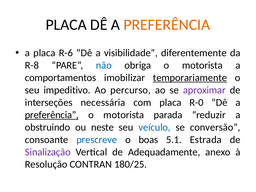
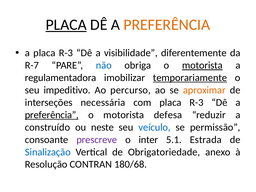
PLACA at (66, 25) underline: none -> present
a placa R-6: R-6 -> R-3
R-8: R-8 -> R-7
motorista at (202, 65) underline: none -> present
comportamentos: comportamentos -> regulamentadora
aproximar colour: purple -> orange
com placa R-0: R-0 -> R-3
parada: parada -> defesa
obstruindo: obstruindo -> construído
conversão: conversão -> permissão
prescreve colour: blue -> purple
boas: boas -> inter
Sinalização colour: purple -> blue
Adequadamente: Adequadamente -> Obrigatoriedade
180/25: 180/25 -> 180/68
